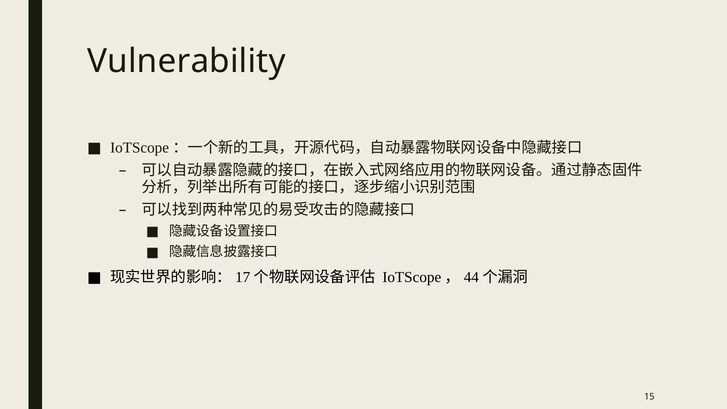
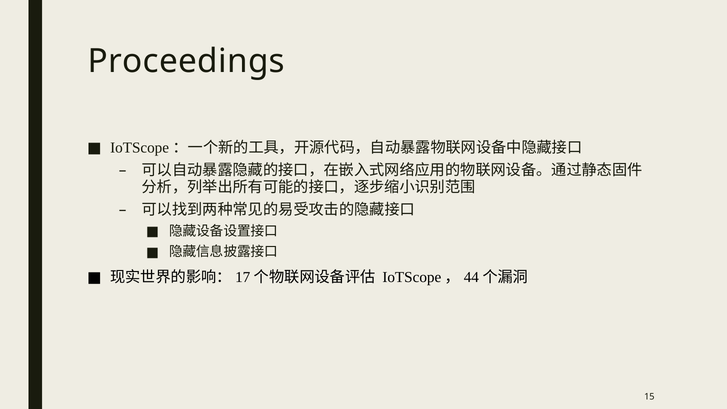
Vulnerability: Vulnerability -> Proceedings
